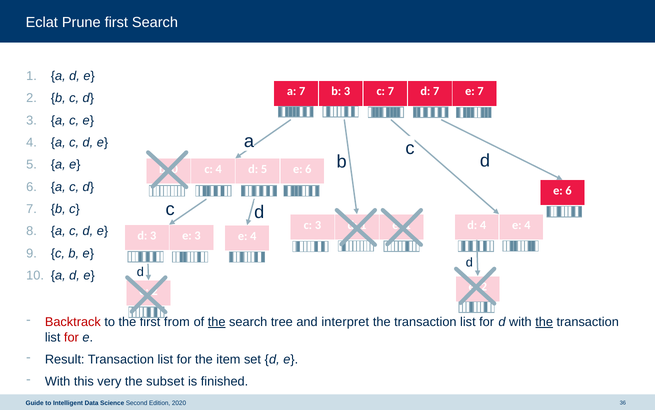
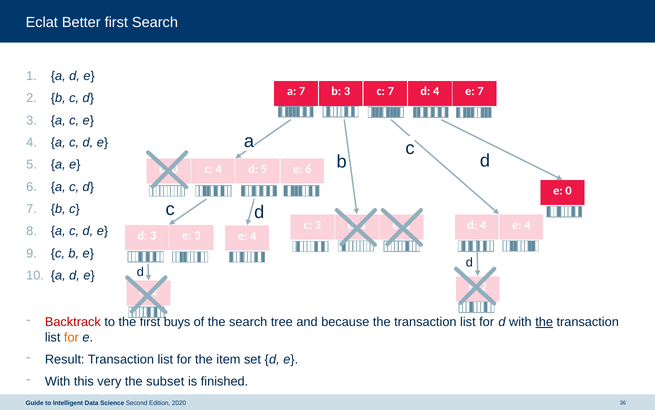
Prune: Prune -> Better
7 d 7: 7 -> 4
6 at (569, 190): 6 -> 0
from: from -> buys
the at (217, 322) underline: present -> none
interpret: interpret -> because
for at (71, 337) colour: red -> orange
